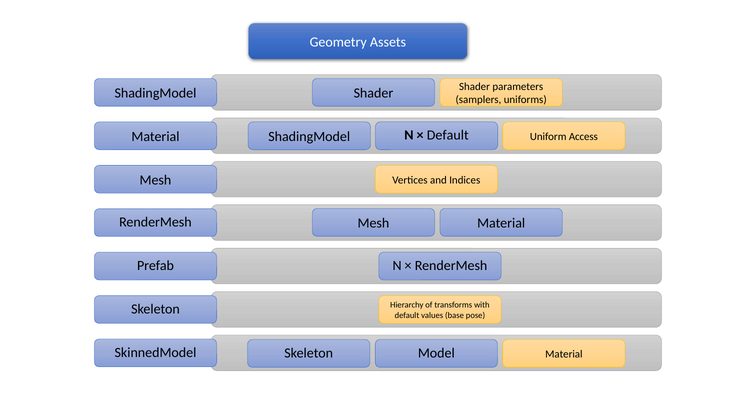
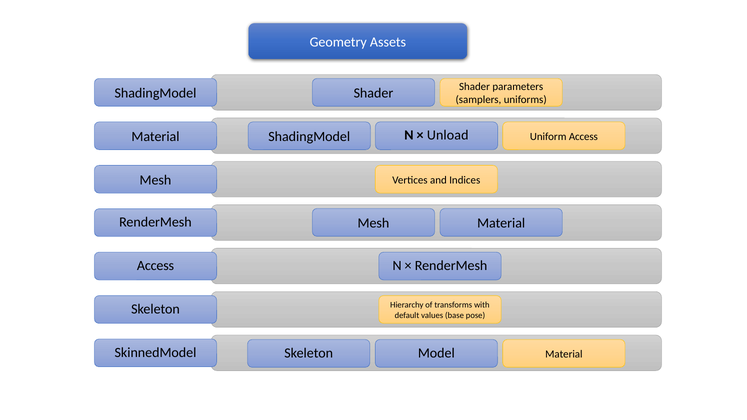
Default at (448, 135): Default -> Unload
Prefab at (155, 266): Prefab -> Access
